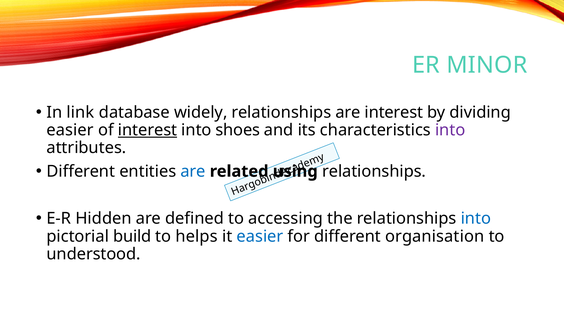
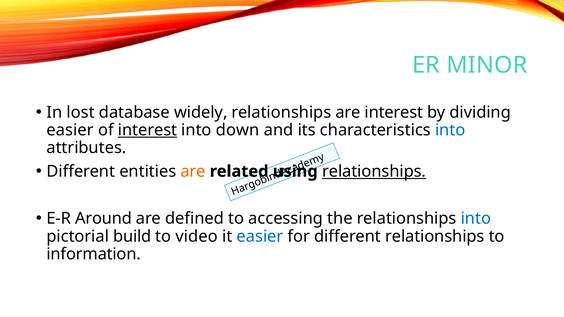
link: link -> lost
shoes: shoes -> down
into at (450, 130) colour: purple -> blue
are at (193, 171) colour: blue -> orange
relationships at (374, 171) underline: none -> present
Hidden: Hidden -> Around
helps: helps -> video
different organisation: organisation -> relationships
understood: understood -> information
